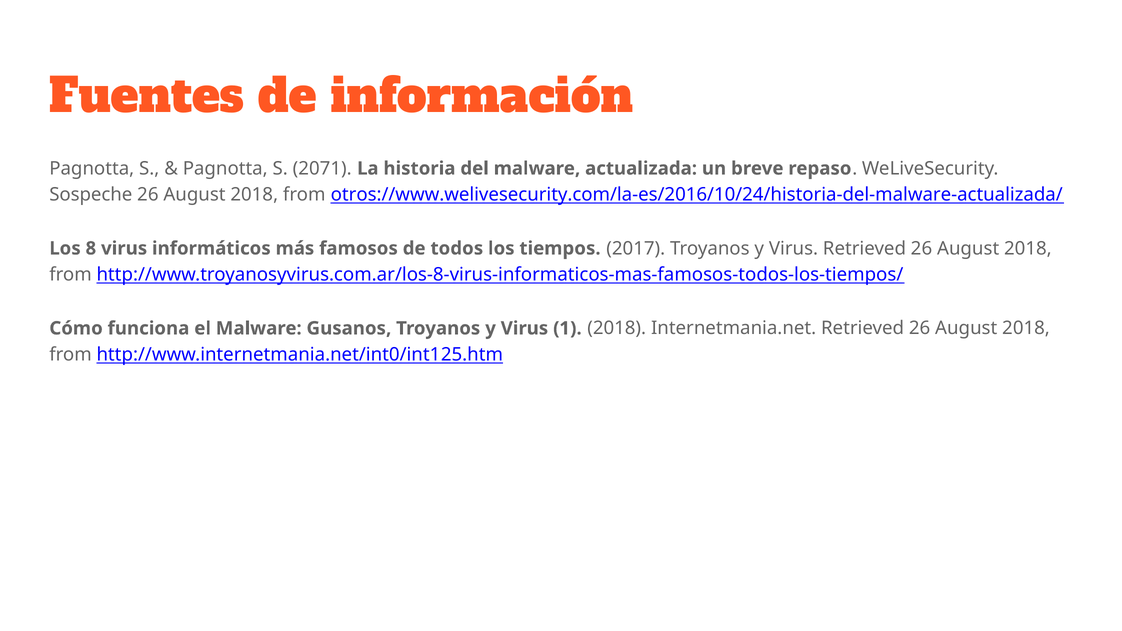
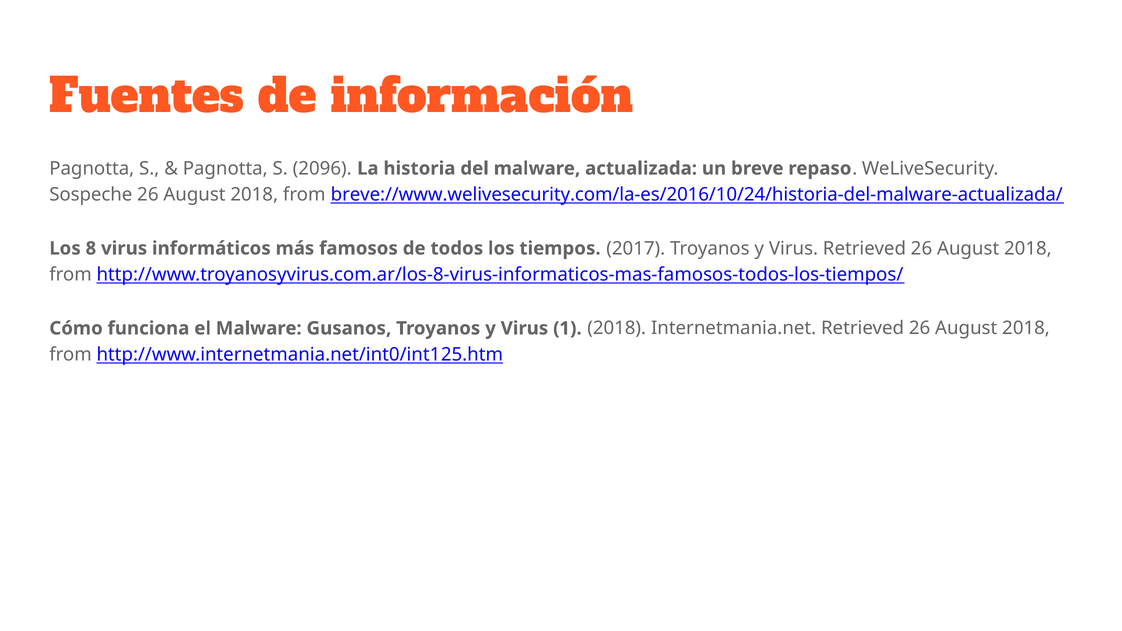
2071: 2071 -> 2096
otros://www.welivesecurity.com/la-es/2016/10/24/historia-del-malware-actualizada/: otros://www.welivesecurity.com/la-es/2016/10/24/historia-del-malware-actualizada/ -> breve://www.welivesecurity.com/la-es/2016/10/24/historia-del-malware-actualizada/
